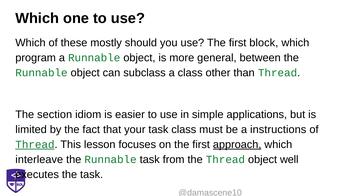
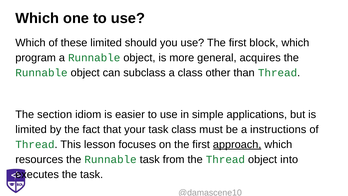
these mostly: mostly -> limited
between: between -> acquires
Thread at (35, 144) underline: present -> none
interleave: interleave -> resources
well: well -> into
